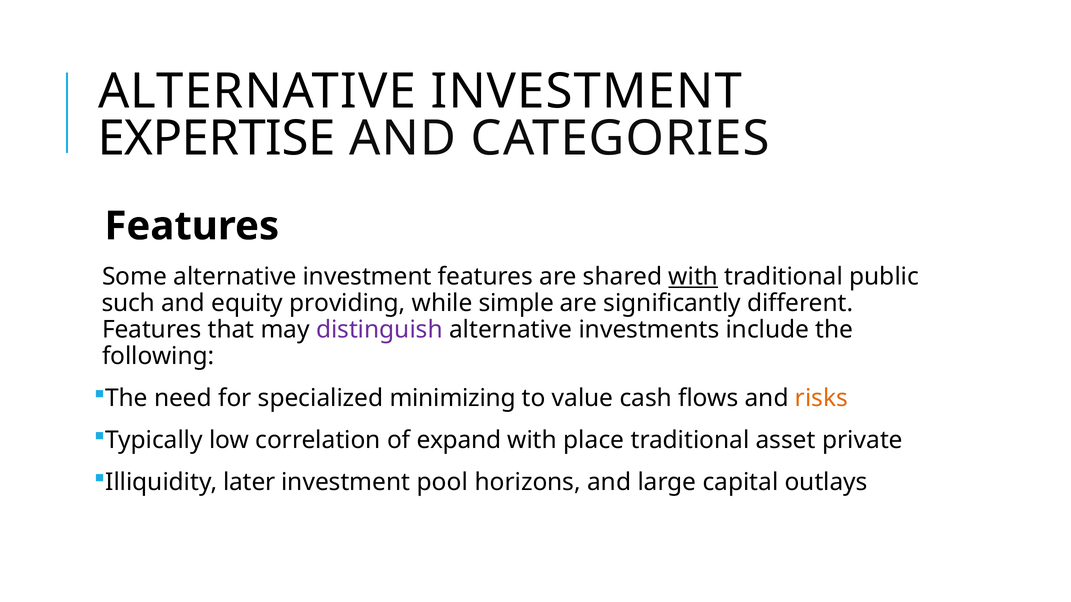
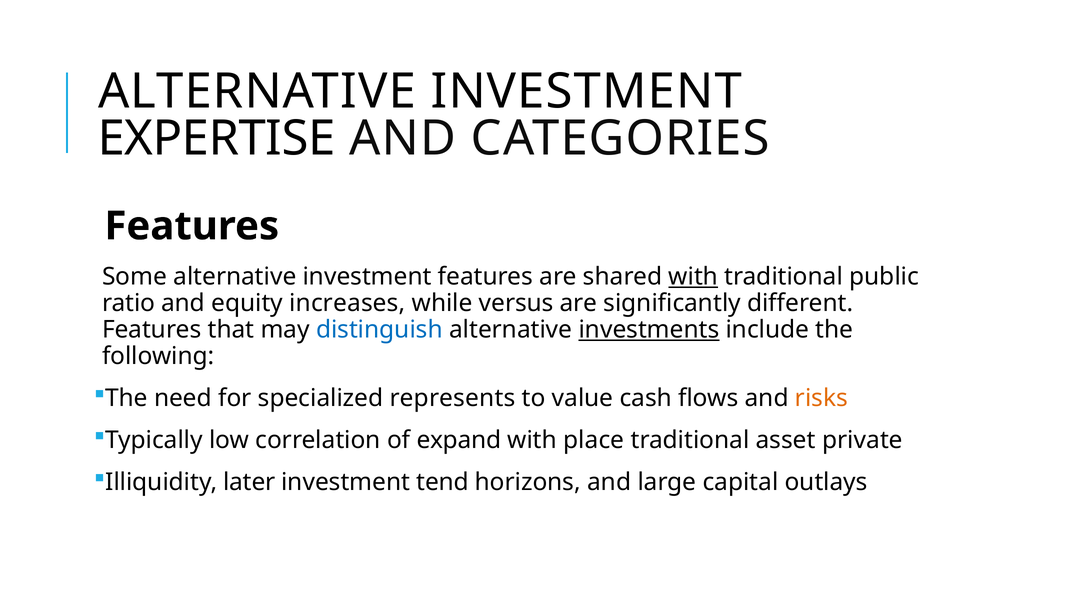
such: such -> ratio
providing: providing -> increases
simple: simple -> versus
distinguish colour: purple -> blue
investments underline: none -> present
minimizing: minimizing -> represents
pool: pool -> tend
